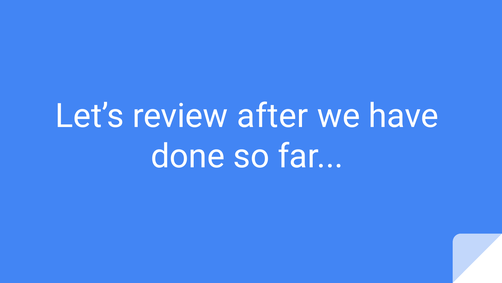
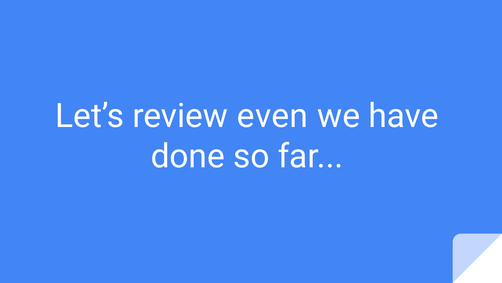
after: after -> even
